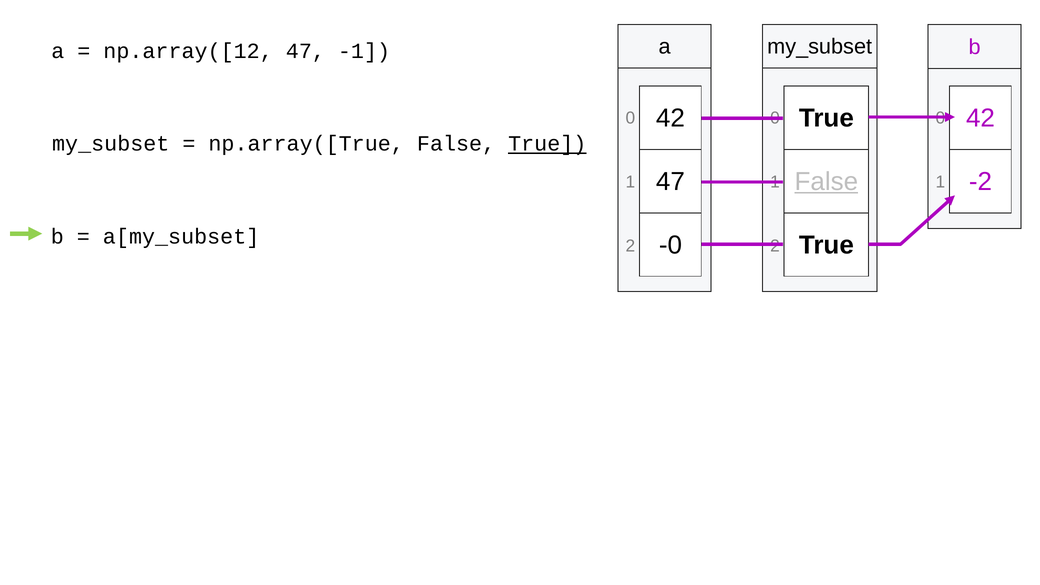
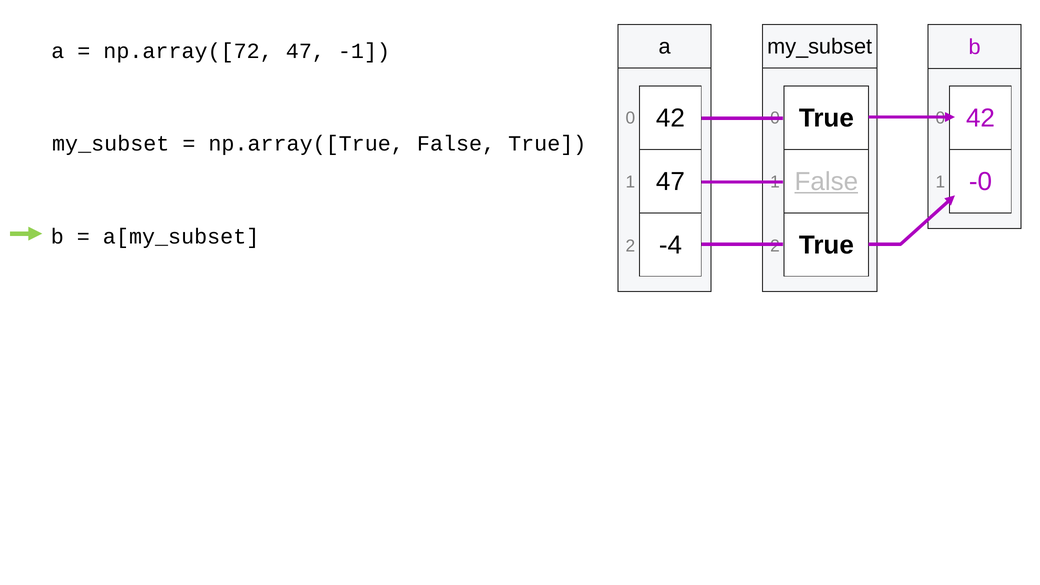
np.array([12: np.array([12 -> np.array([72
True at (547, 144) underline: present -> none
-2: -2 -> -0
-0: -0 -> -4
